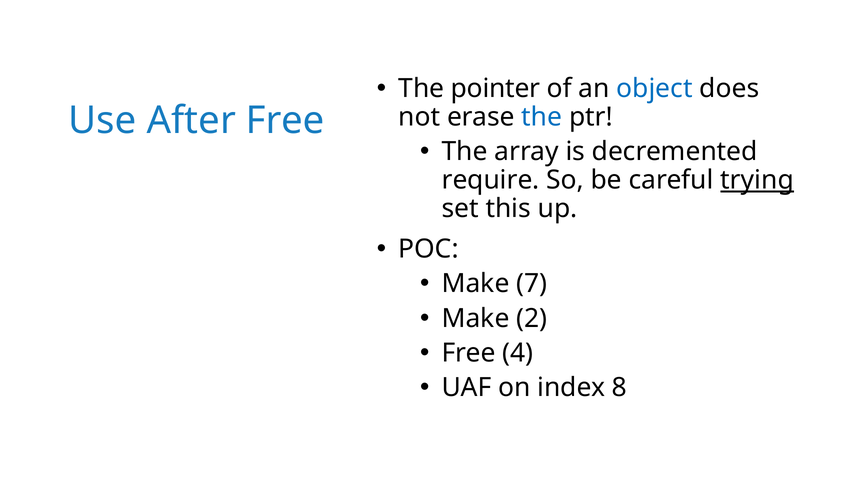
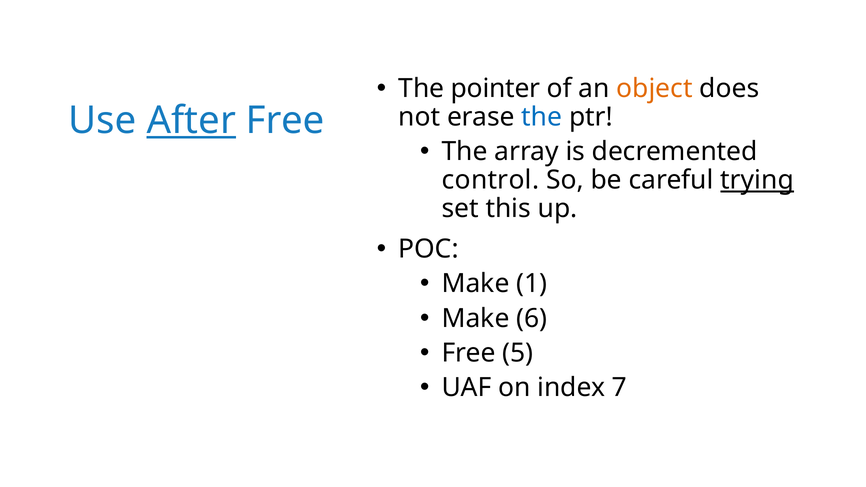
object colour: blue -> orange
After underline: none -> present
require: require -> control
7: 7 -> 1
2: 2 -> 6
4: 4 -> 5
8: 8 -> 7
